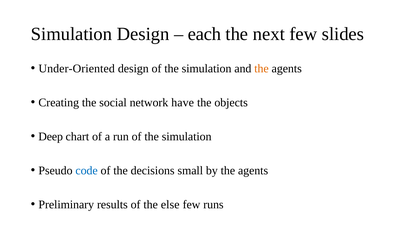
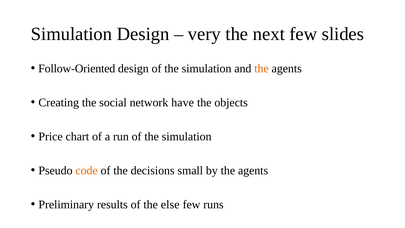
each: each -> very
Under-Oriented: Under-Oriented -> Follow-Oriented
Deep: Deep -> Price
code colour: blue -> orange
